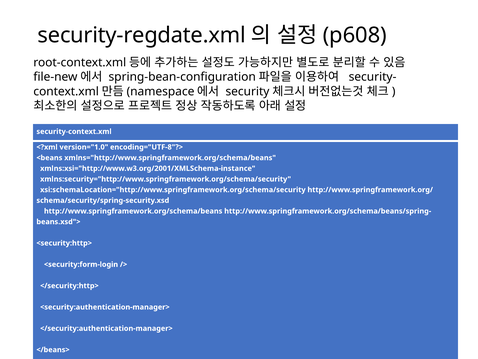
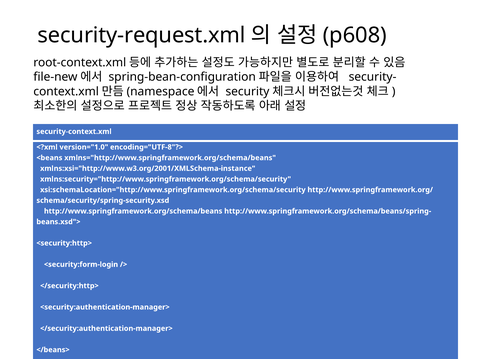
security-regdate.xml: security-regdate.xml -> security-request.xml
